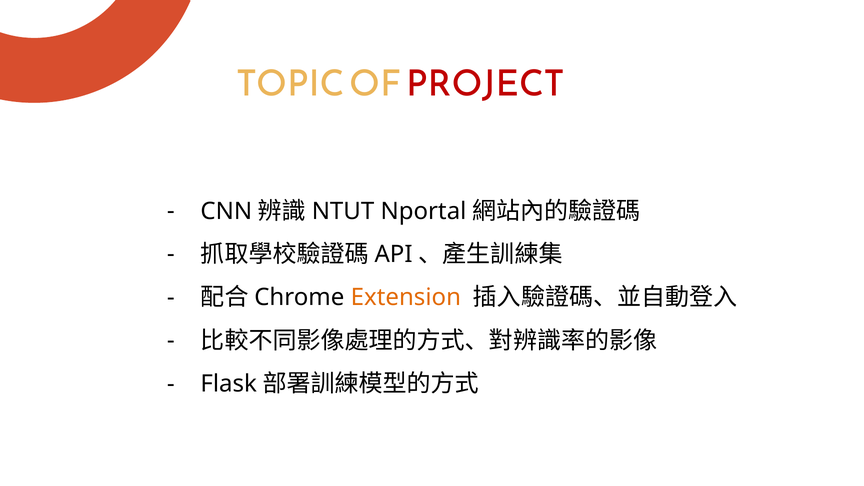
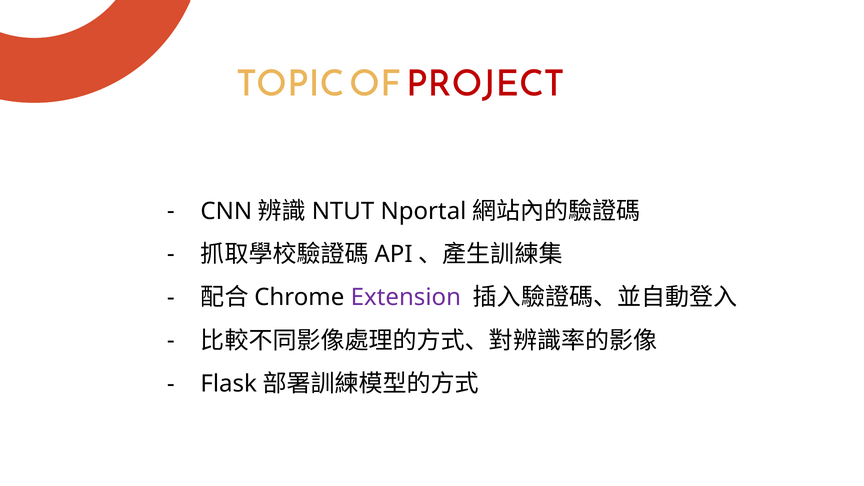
Extension colour: orange -> purple
